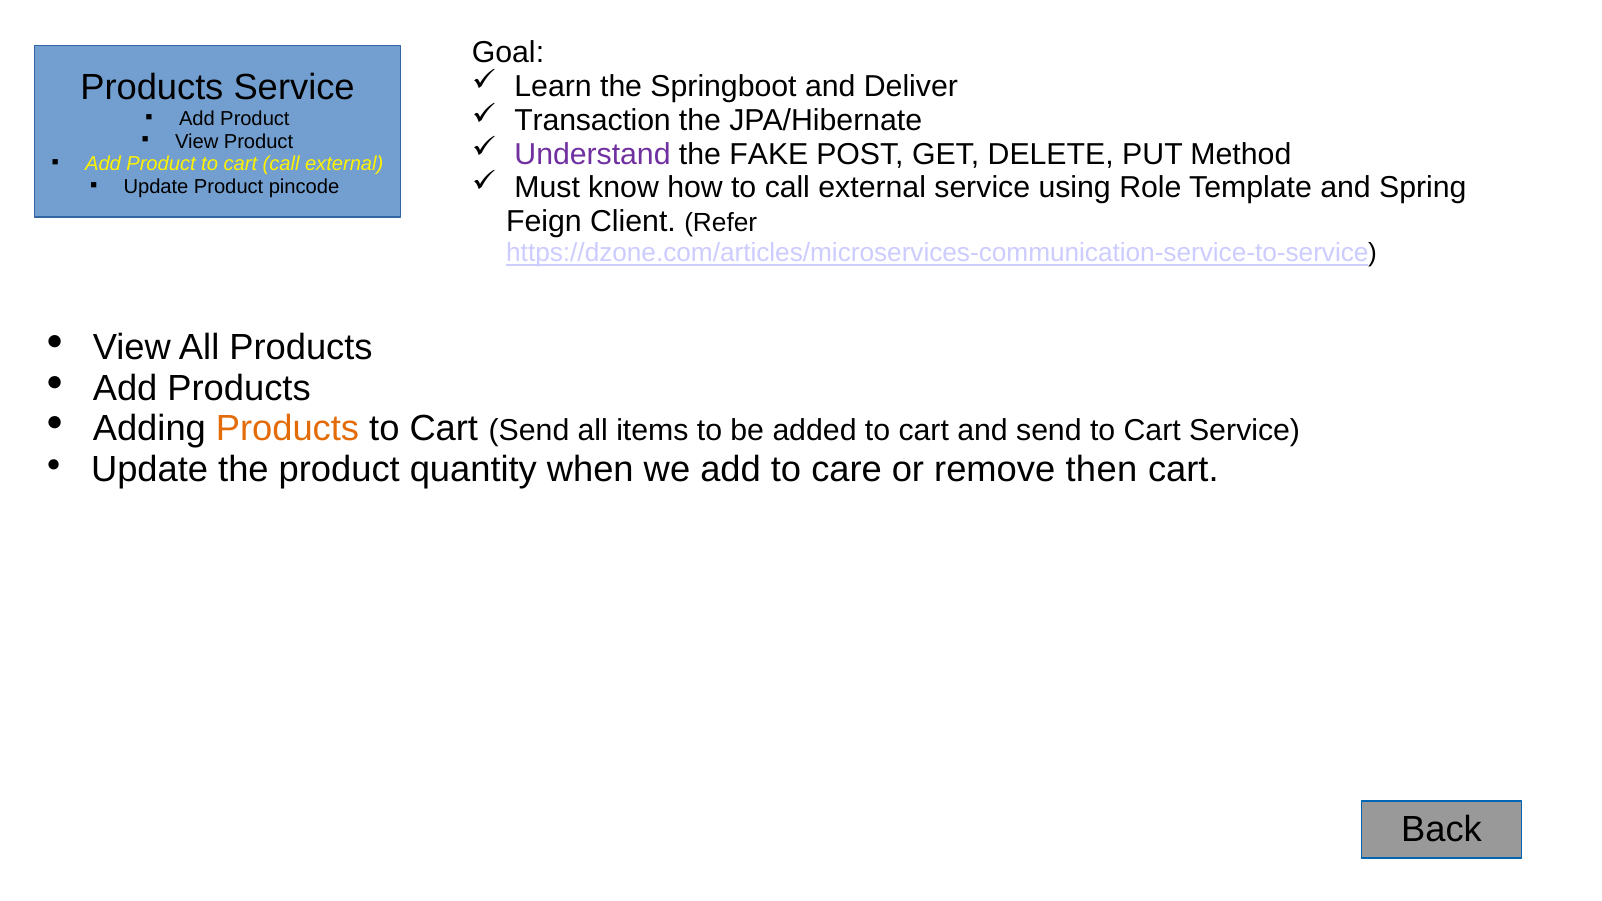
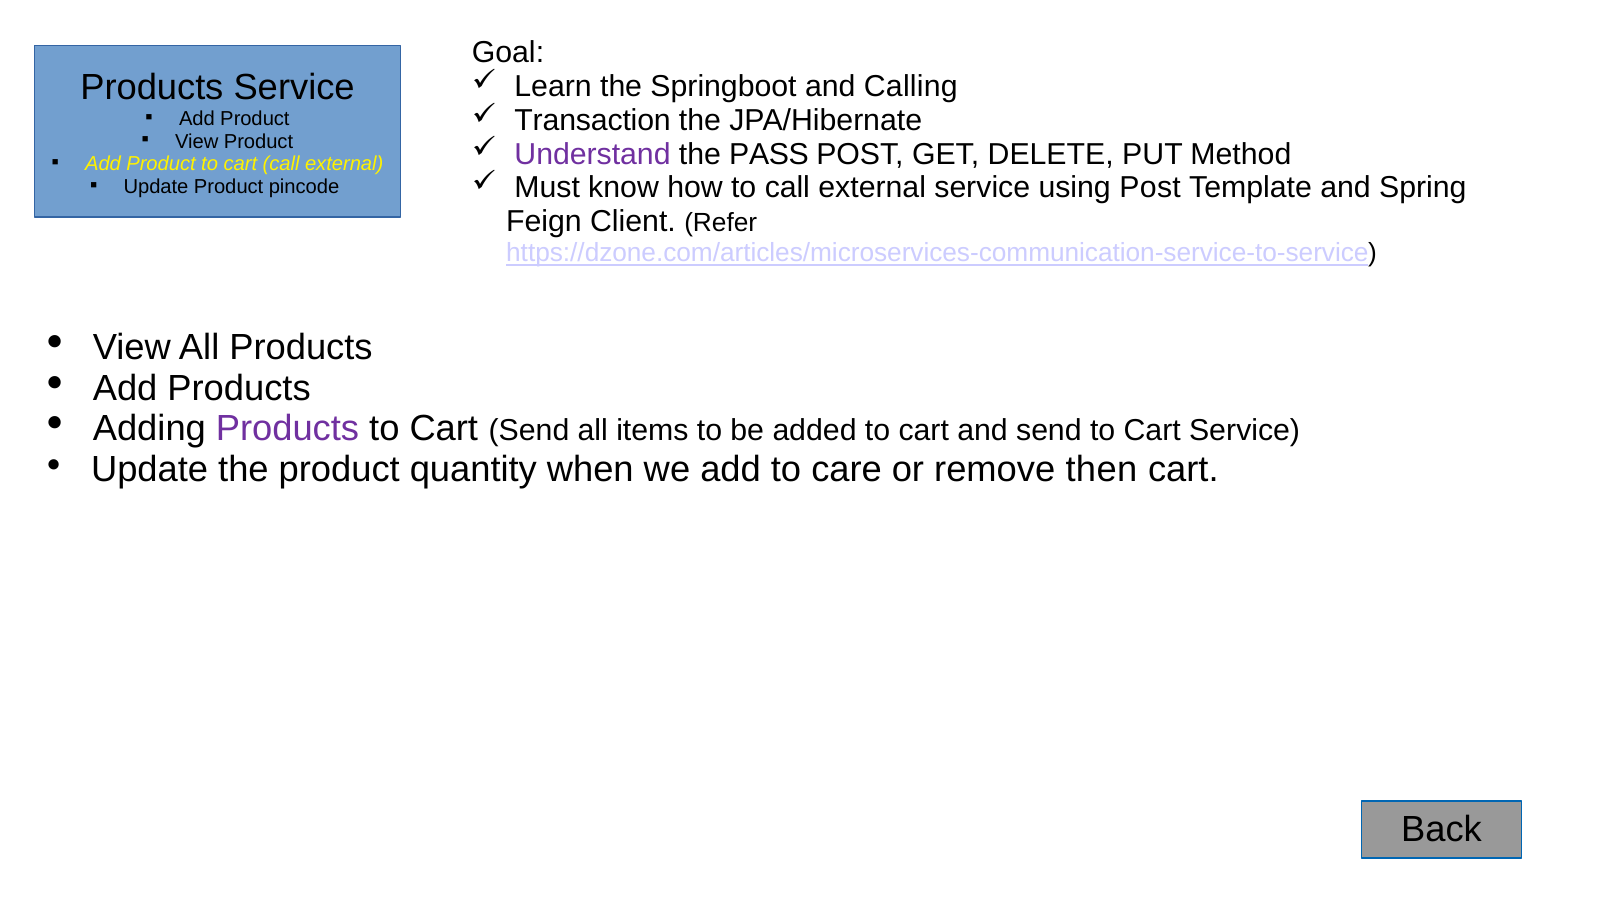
Deliver: Deliver -> Calling
FAKE: FAKE -> PASS
using Role: Role -> Post
Products at (288, 429) colour: orange -> purple
